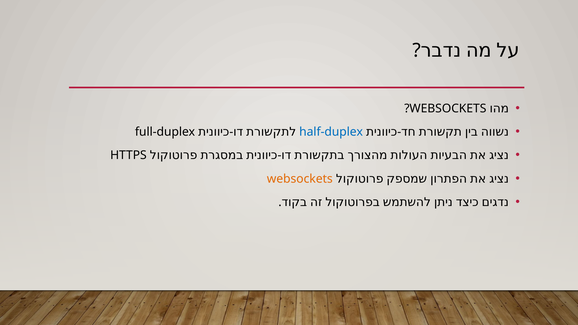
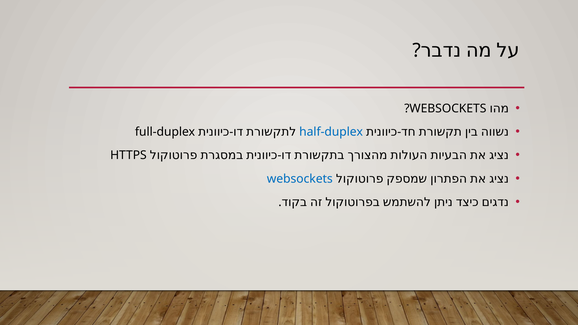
websockets at (300, 179) colour: orange -> blue
